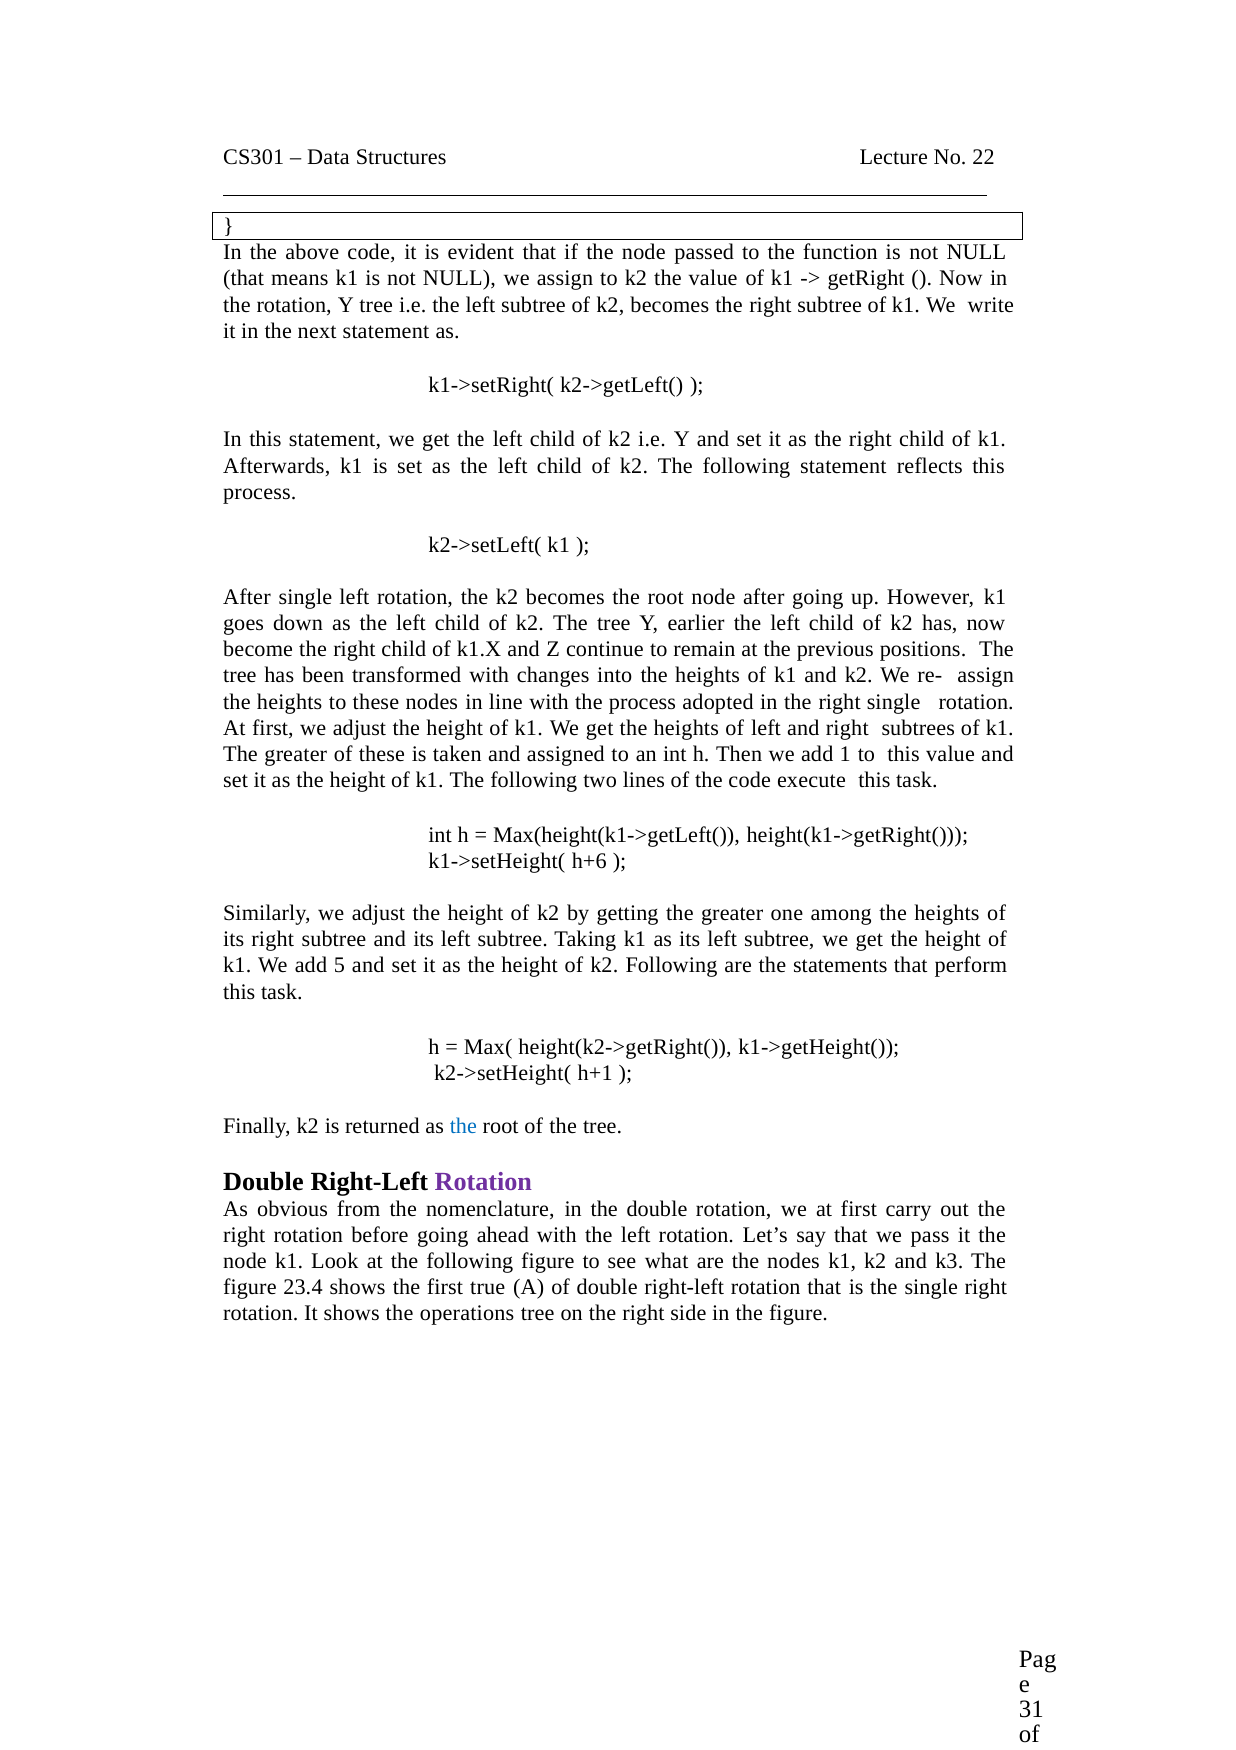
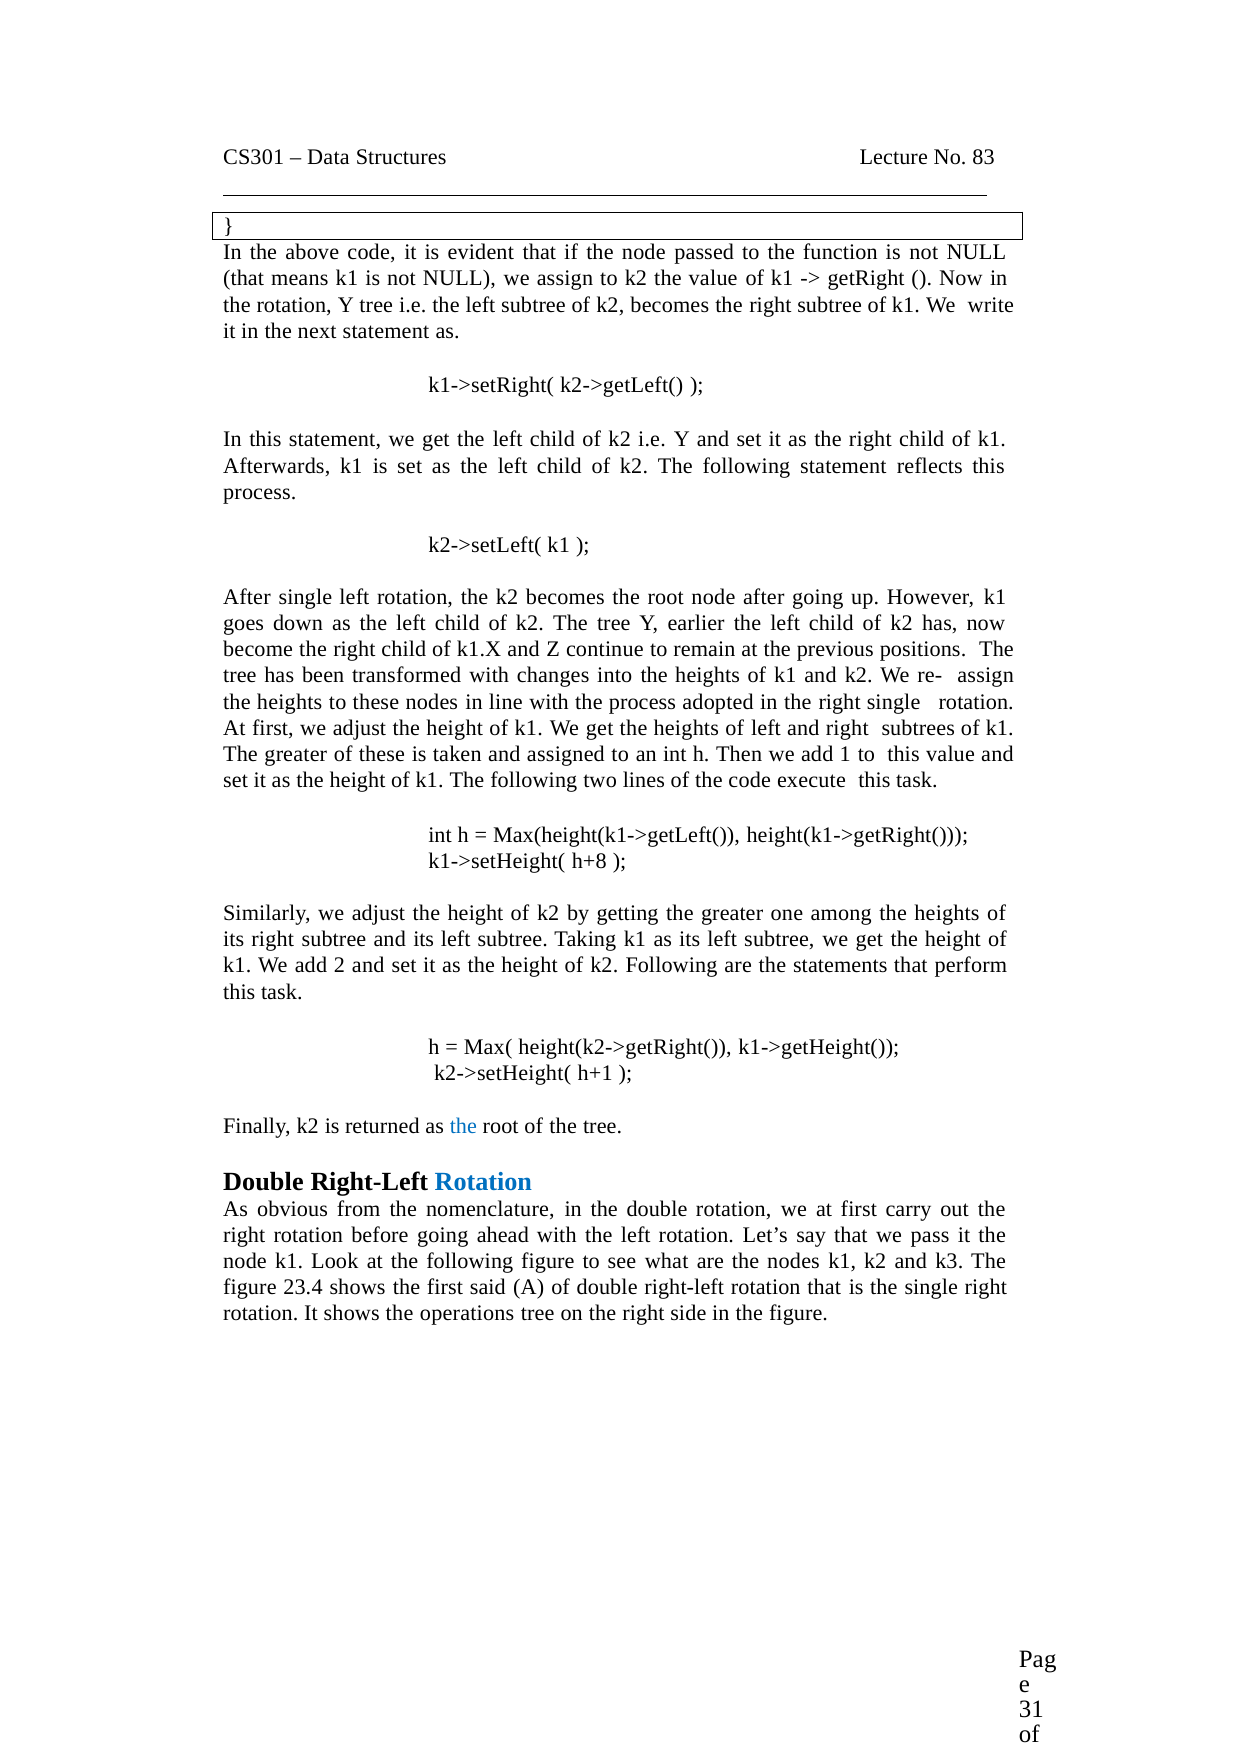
22: 22 -> 83
h+6: h+6 -> h+8
5: 5 -> 2
Rotation at (483, 1181) colour: purple -> blue
true: true -> said
